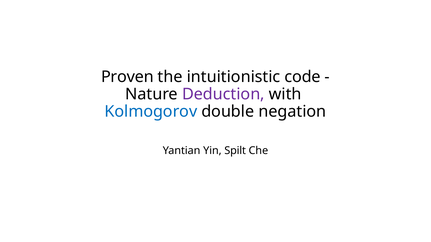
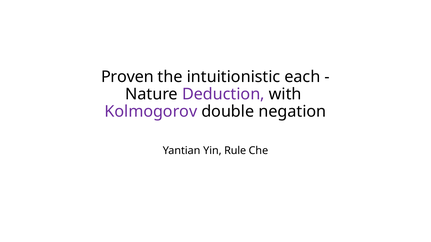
code: code -> each
Kolmogorov colour: blue -> purple
Spilt: Spilt -> Rule
